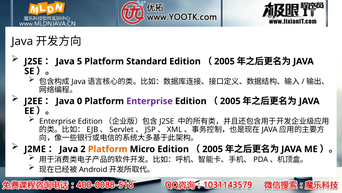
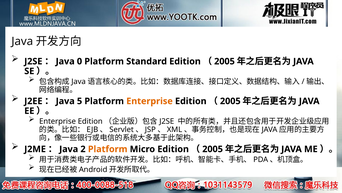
5: 5 -> 0
0: 0 -> 5
Enterprise at (150, 101) colour: purple -> orange
